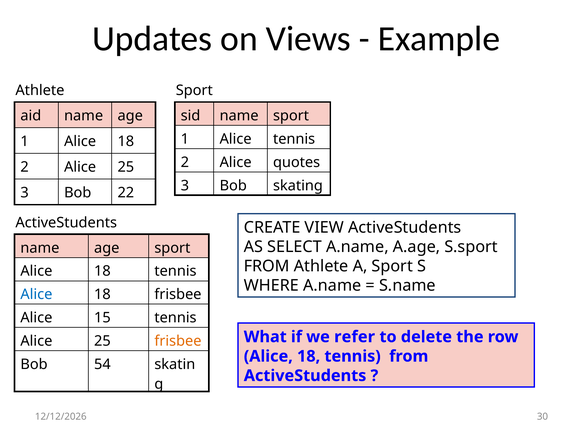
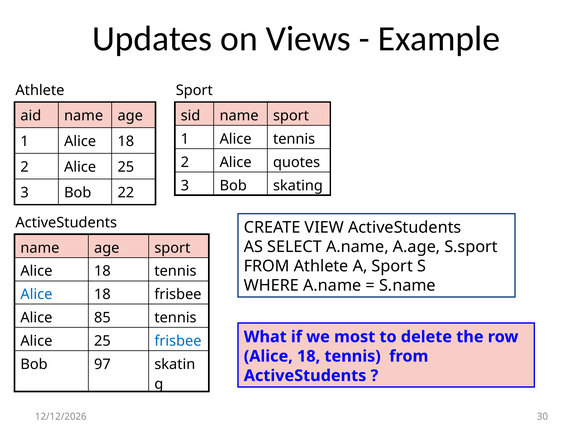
15: 15 -> 85
refer: refer -> most
frisbee at (178, 341) colour: orange -> blue
54: 54 -> 97
